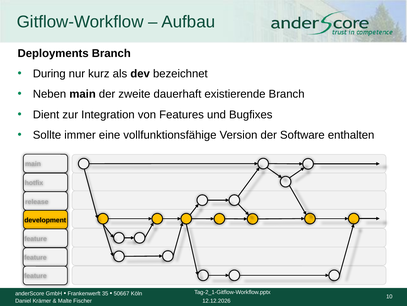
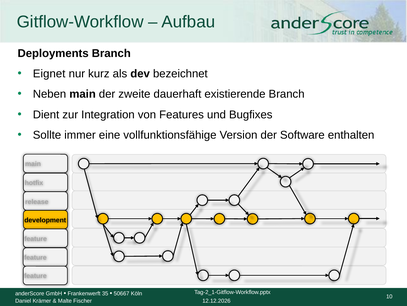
During: During -> Eignet
